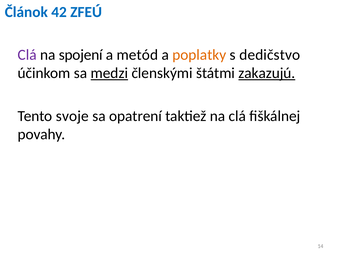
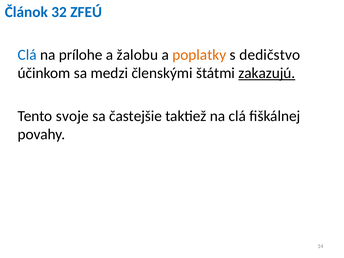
42: 42 -> 32
Clá at (27, 55) colour: purple -> blue
spojení: spojení -> prílohe
metód: metód -> žalobu
medzi underline: present -> none
opatrení: opatrení -> častejšie
